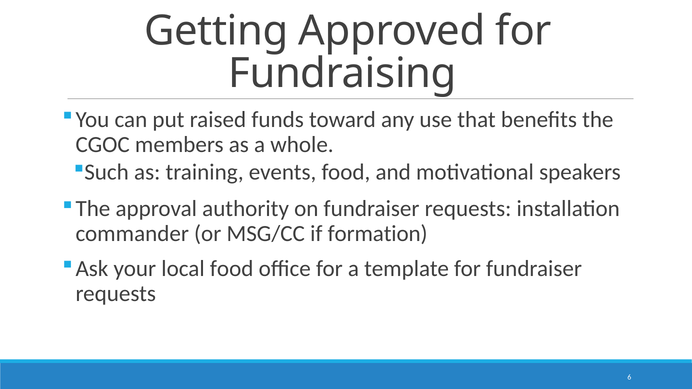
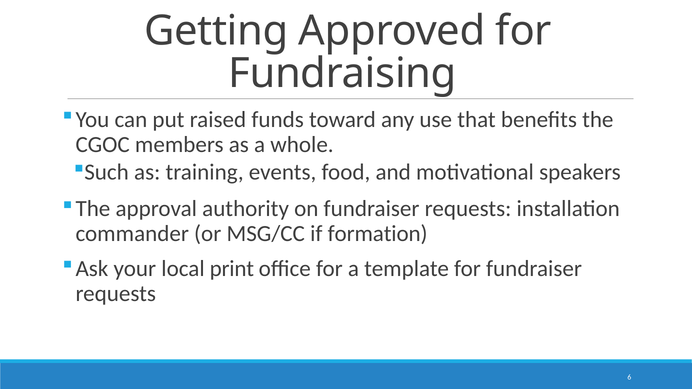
local food: food -> print
